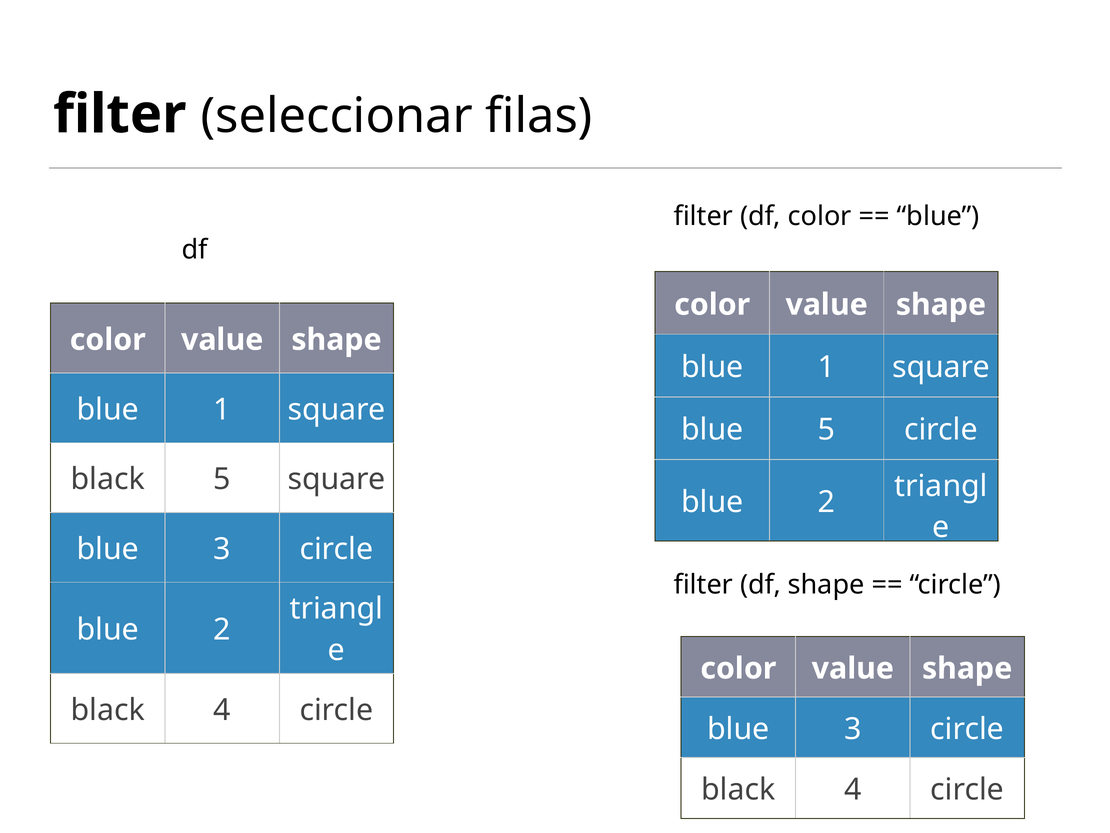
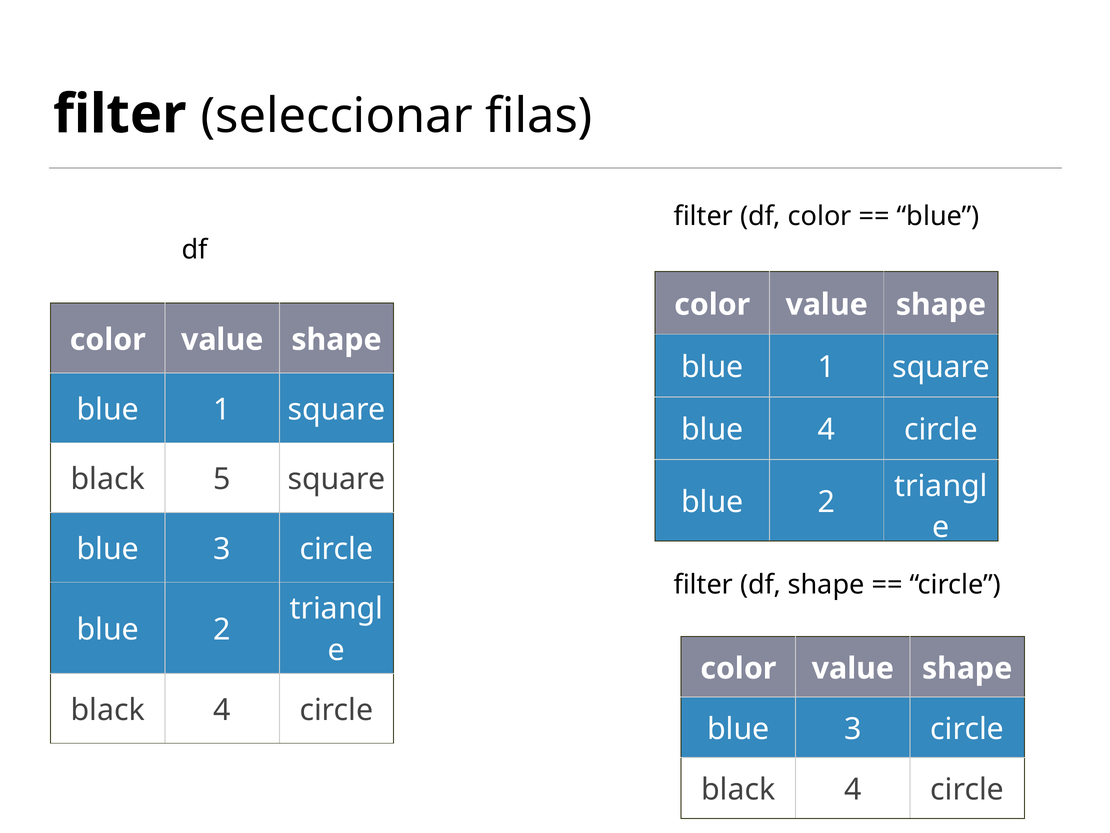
blue 5: 5 -> 4
